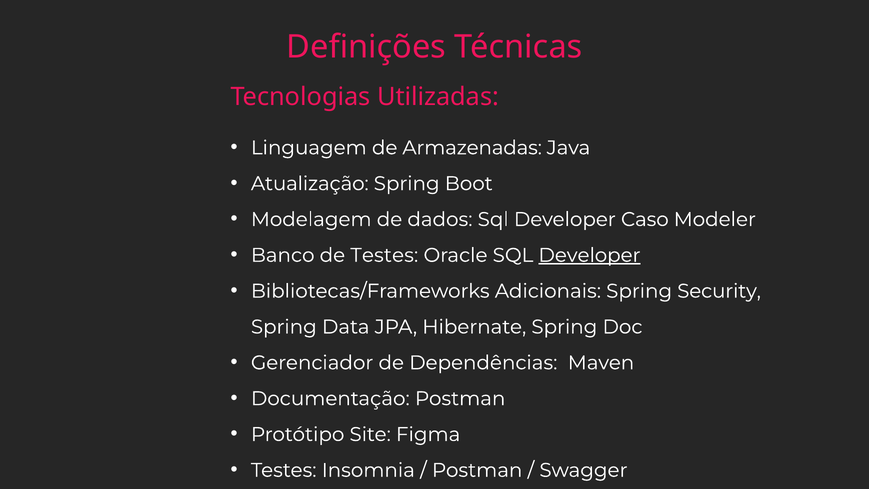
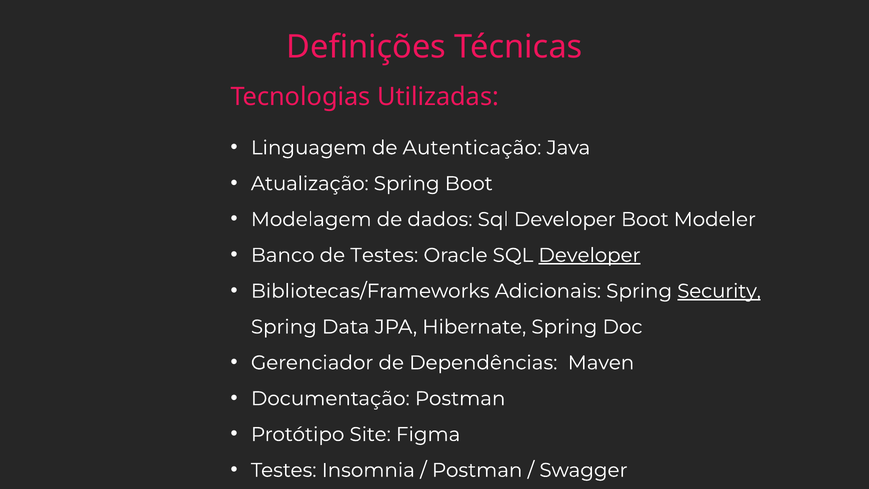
Armazenadas: Armazenadas -> Autenticação
Developer Caso: Caso -> Boot
Security underline: none -> present
